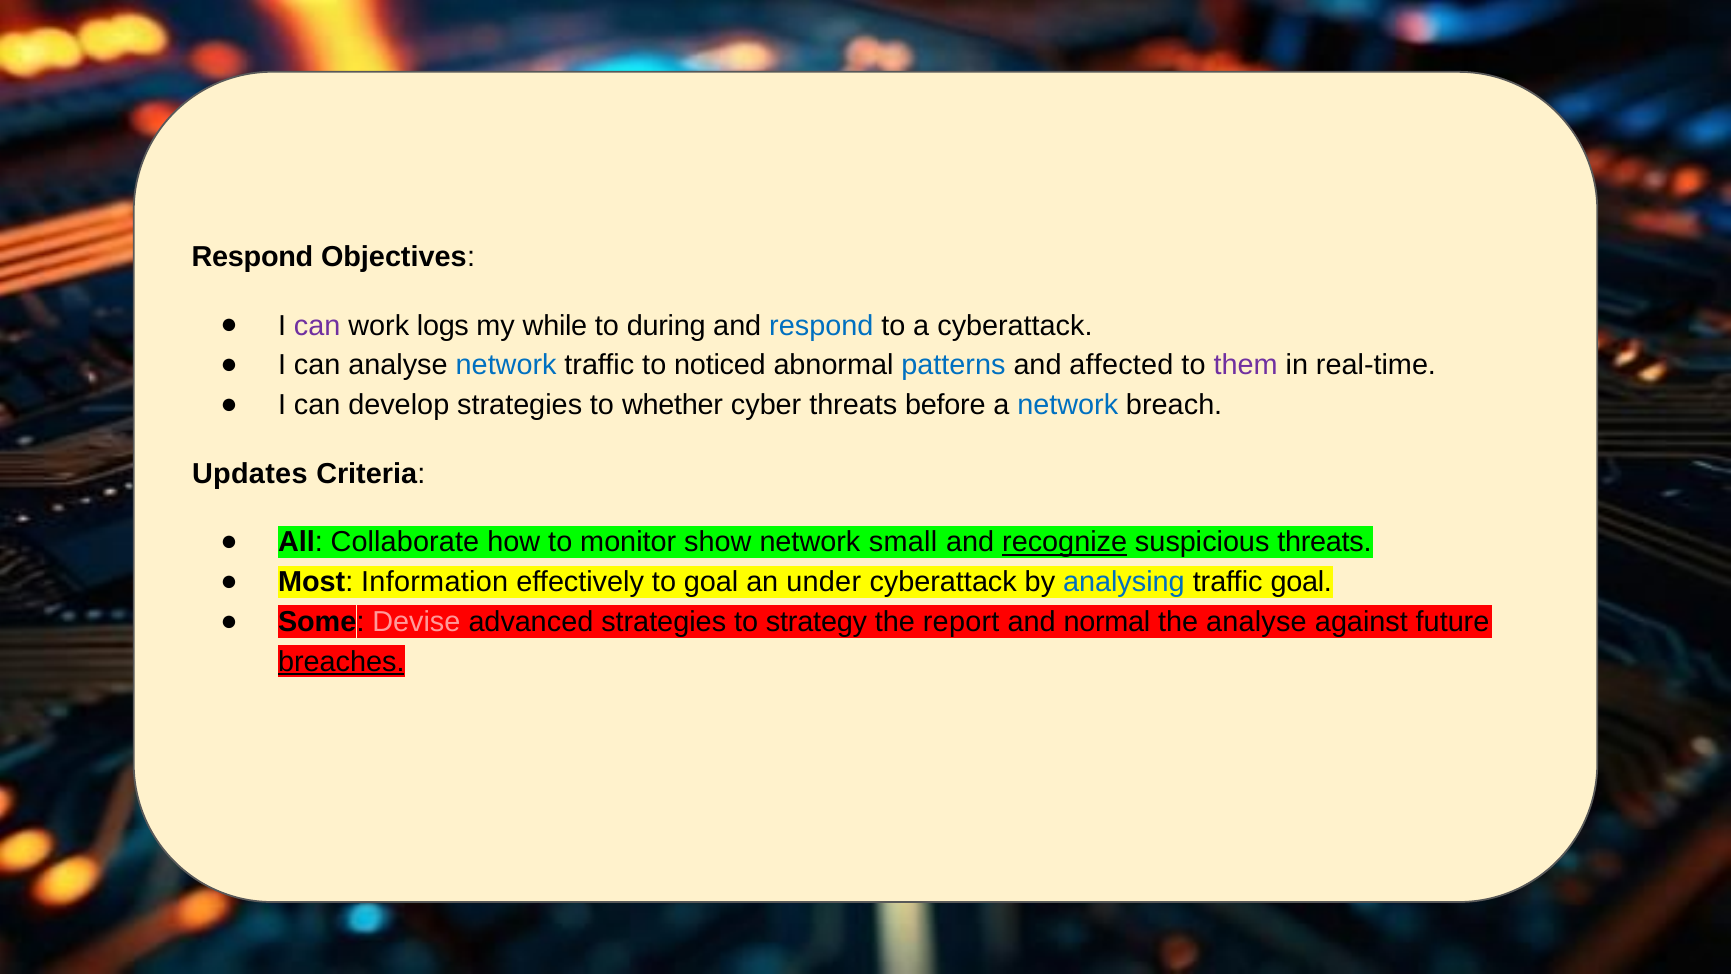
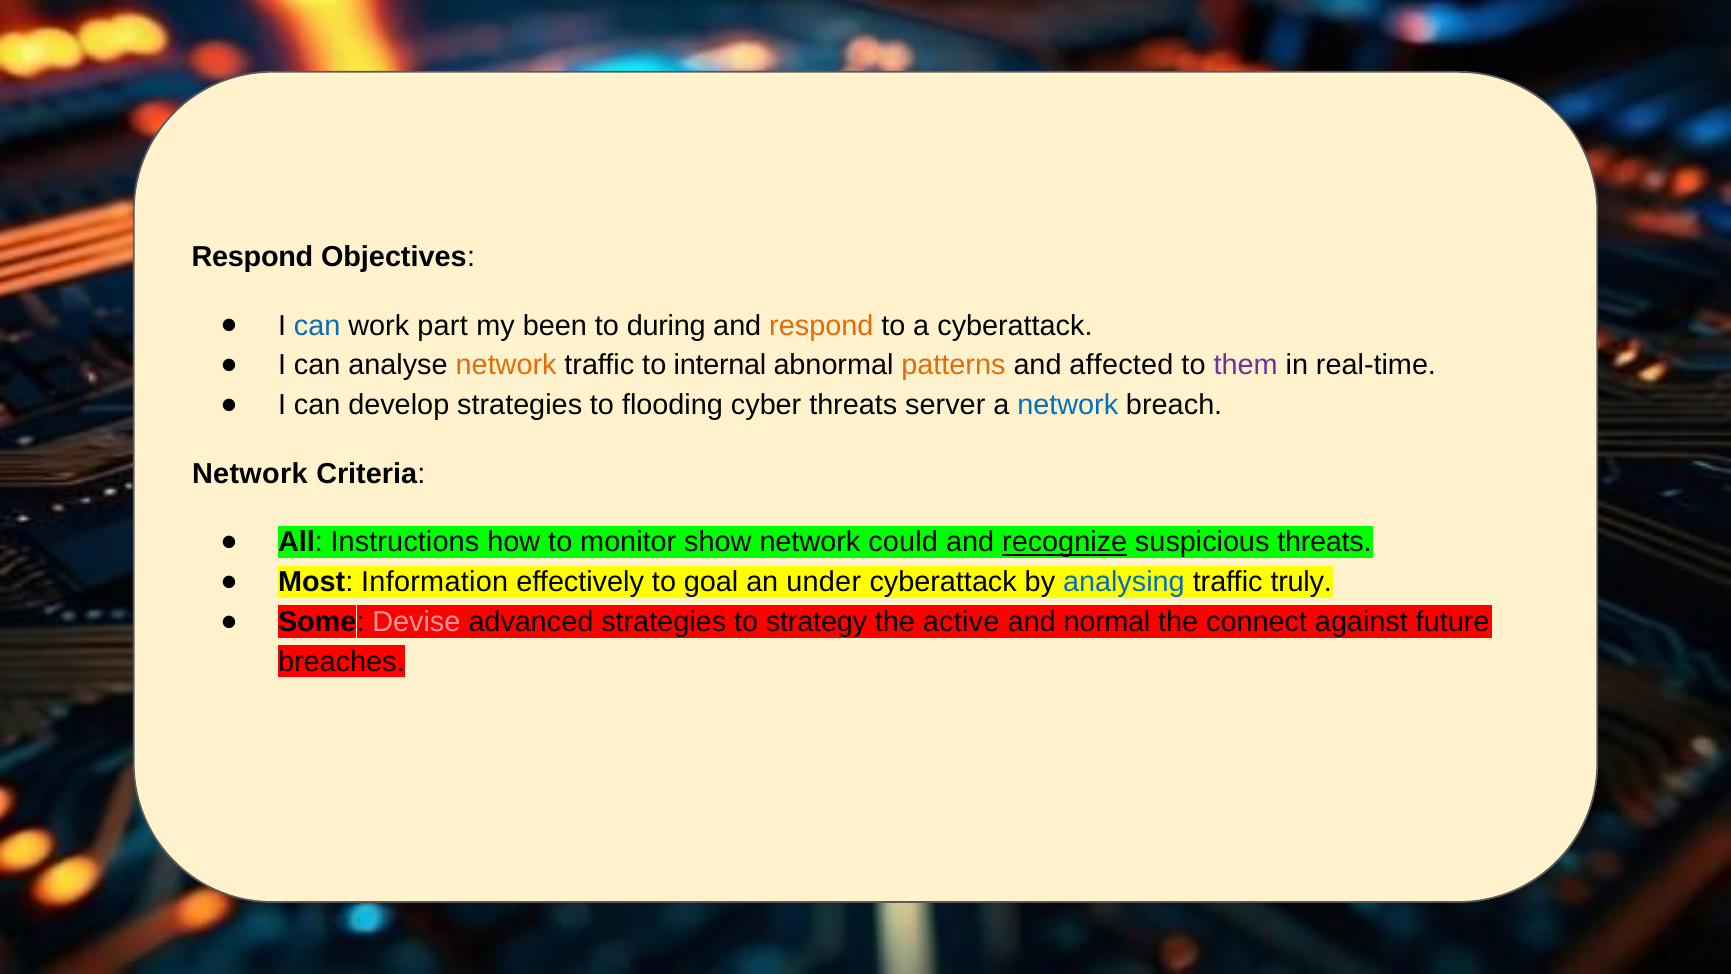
can at (317, 325) colour: purple -> blue
logs: logs -> part
while: while -> been
respond at (821, 325) colour: blue -> orange
network at (506, 365) colour: blue -> orange
noticed: noticed -> internal
patterns colour: blue -> orange
whether: whether -> flooding
before: before -> server
Updates at (250, 474): Updates -> Network
Collaborate: Collaborate -> Instructions
small: small -> could
traffic goal: goal -> truly
report: report -> active
the analyse: analyse -> connect
breaches underline: present -> none
